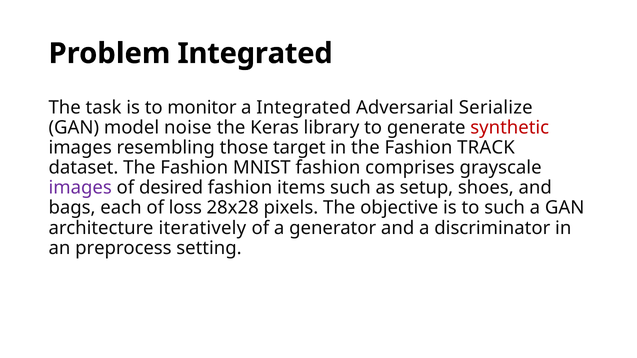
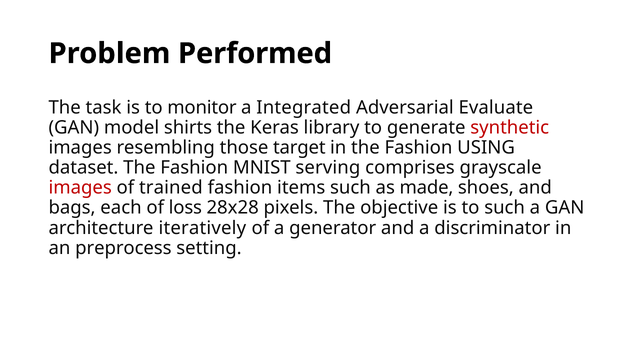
Problem Integrated: Integrated -> Performed
Serialize: Serialize -> Evaluate
noise: noise -> shirts
TRACK: TRACK -> USING
MNIST fashion: fashion -> serving
images at (80, 188) colour: purple -> red
desired: desired -> trained
setup: setup -> made
